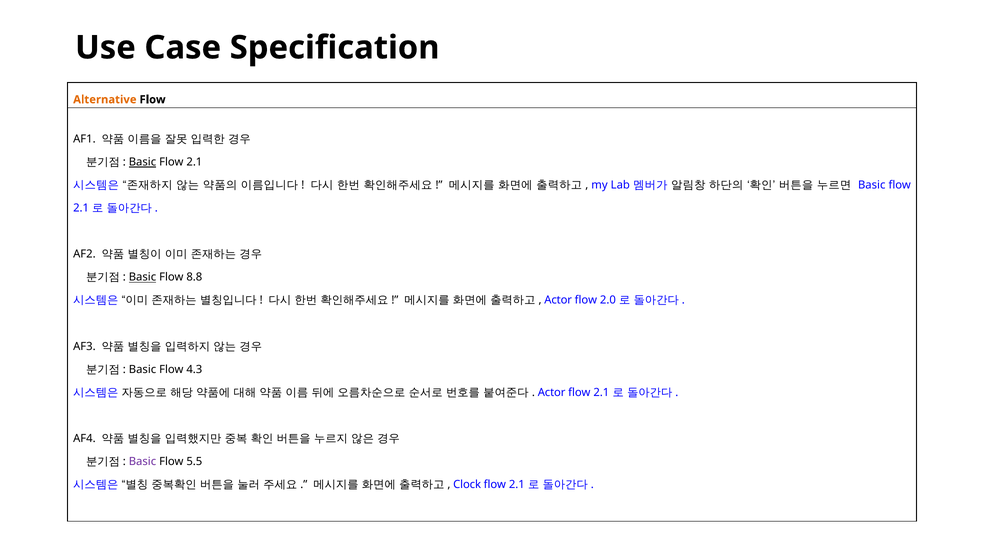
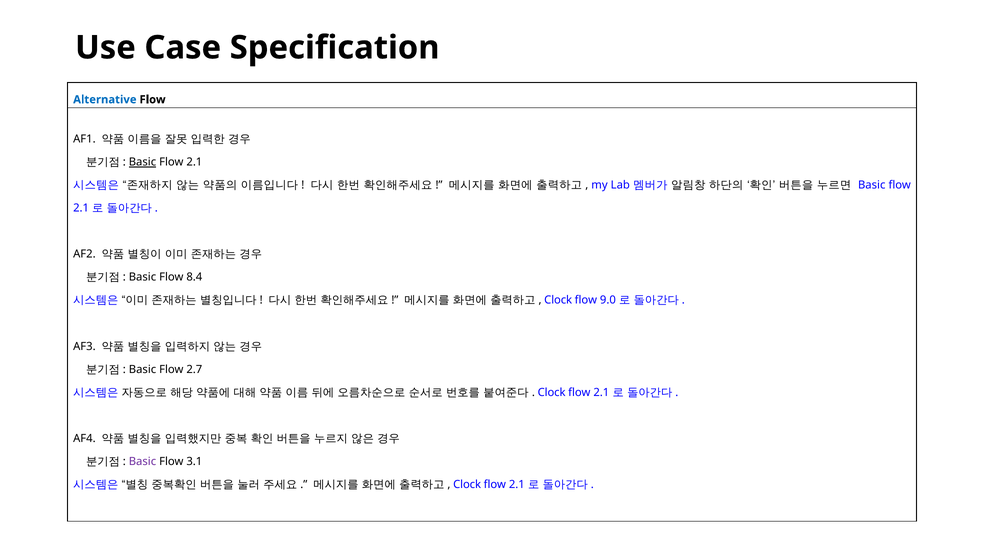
Alternative colour: orange -> blue
Basic at (142, 278) underline: present -> none
8.8: 8.8 -> 8.4
Actor at (558, 301): Actor -> Clock
2.0: 2.0 -> 9.0
4.3: 4.3 -> 2.7
Actor at (552, 393): Actor -> Clock
5.5: 5.5 -> 3.1
